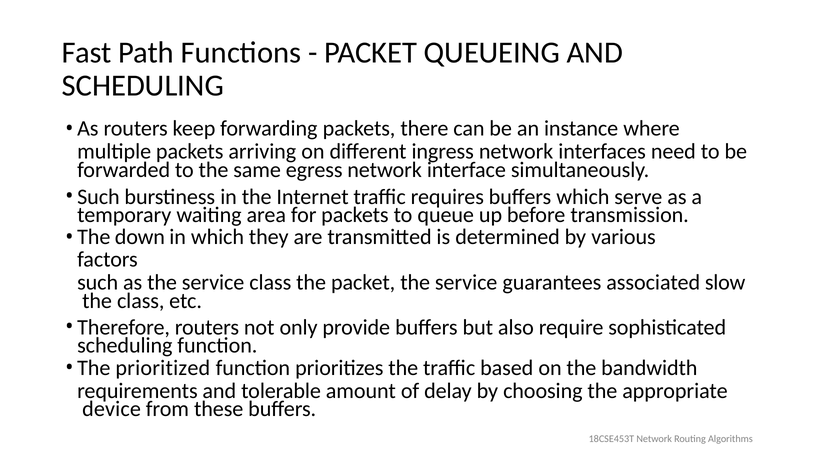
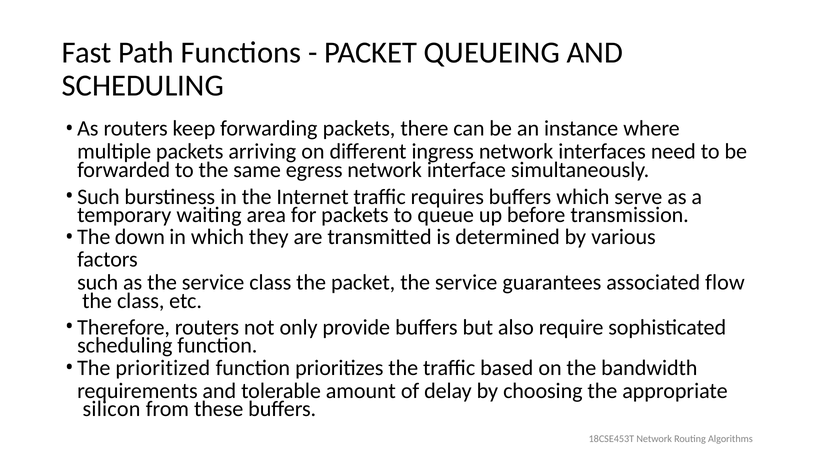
slow: slow -> flow
device: device -> silicon
